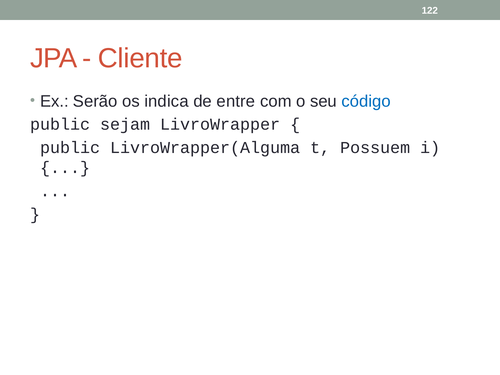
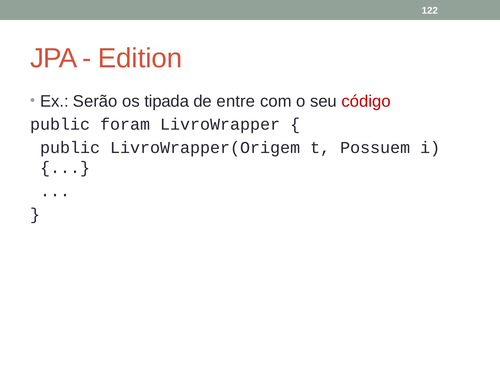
Cliente: Cliente -> Edition
indica: indica -> tipada
código colour: blue -> red
sejam: sejam -> foram
LivroWrapper(Alguma: LivroWrapper(Alguma -> LivroWrapper(Origem
